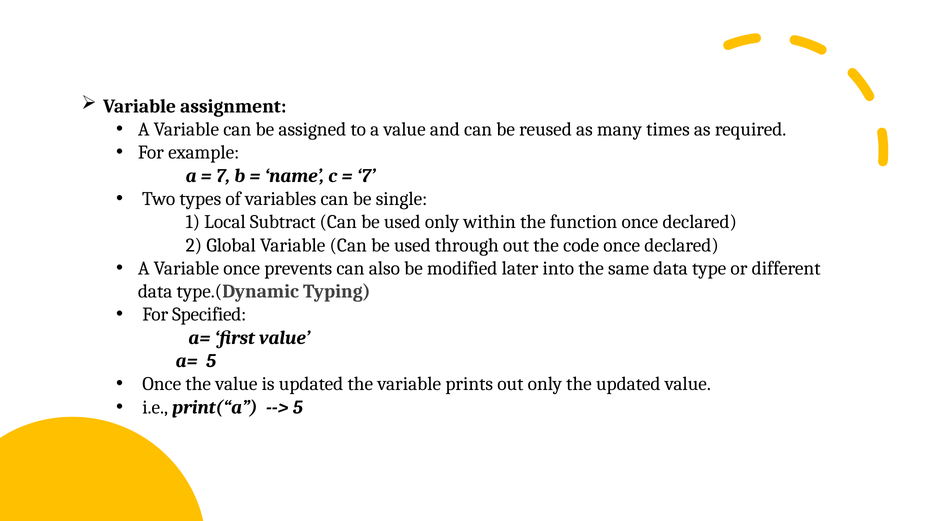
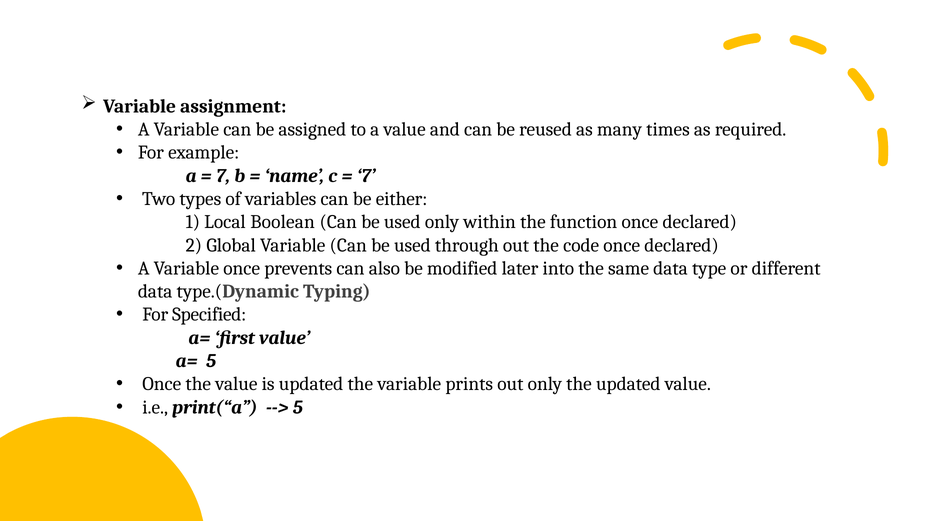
single: single -> either
Subtract: Subtract -> Boolean
